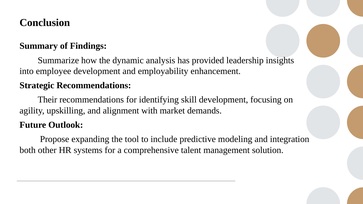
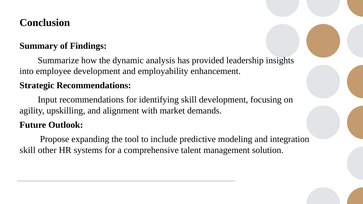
Their: Their -> Input
both at (28, 150): both -> skill
